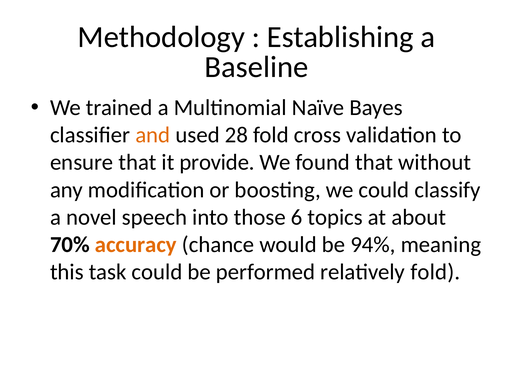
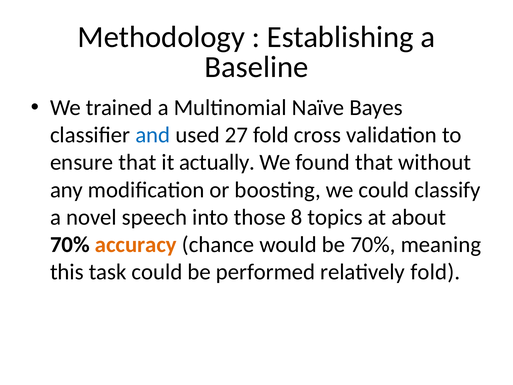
and colour: orange -> blue
28: 28 -> 27
provide: provide -> actually
6: 6 -> 8
be 94%: 94% -> 70%
